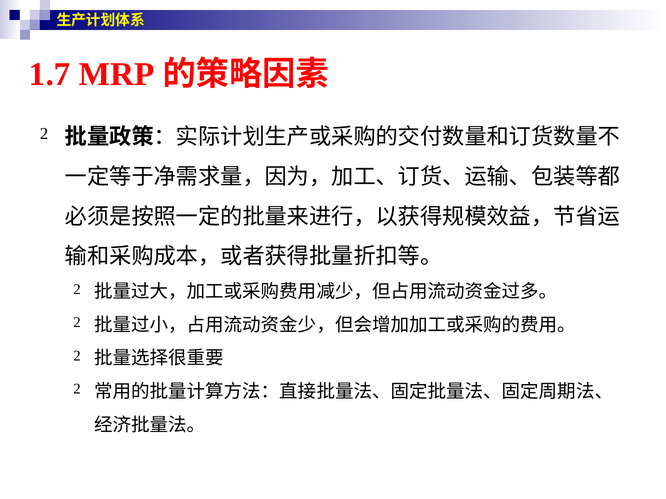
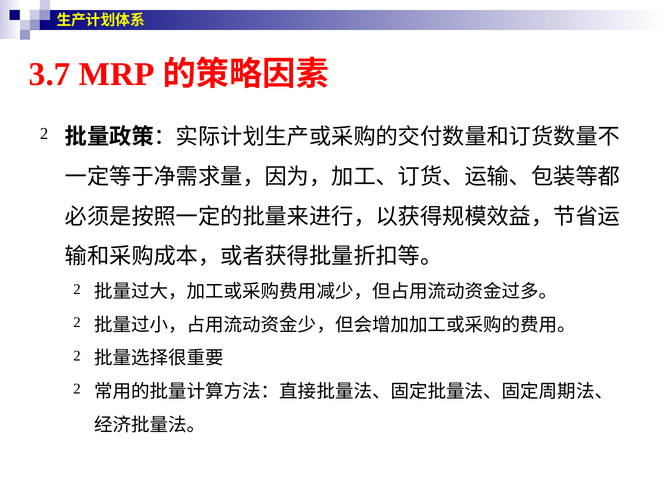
1.7: 1.7 -> 3.7
